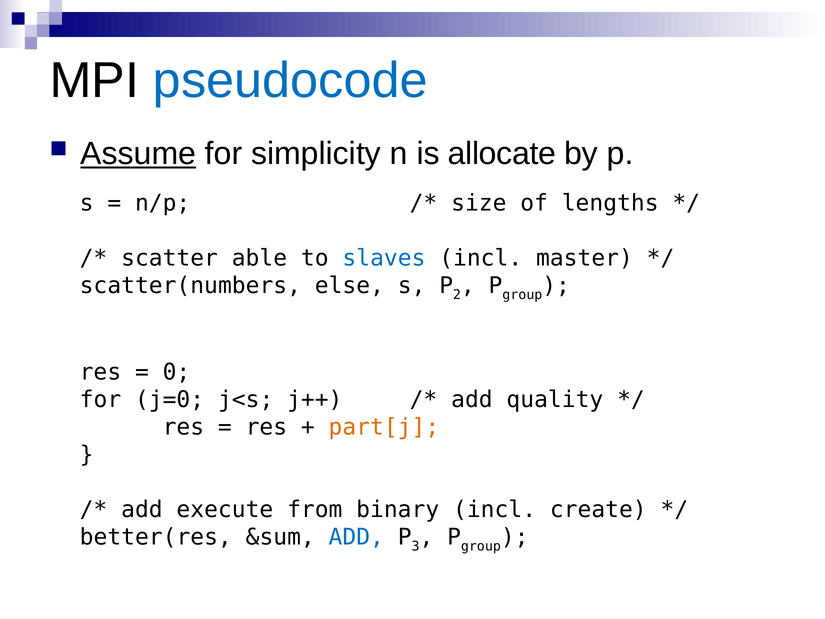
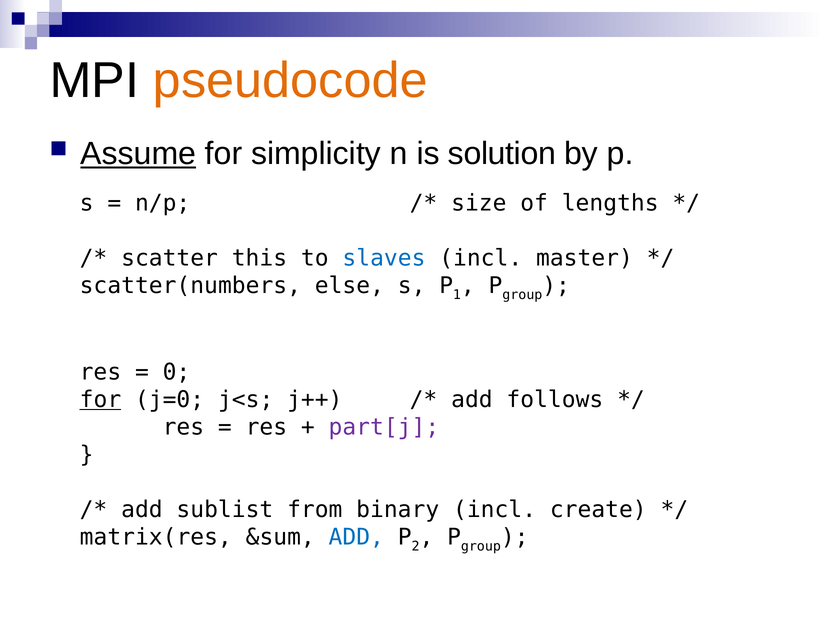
pseudocode colour: blue -> orange
allocate: allocate -> solution
able: able -> this
2: 2 -> 1
for at (100, 400) underline: none -> present
quality: quality -> follows
part[j colour: orange -> purple
execute: execute -> sublist
better(res: better(res -> matrix(res
3: 3 -> 2
